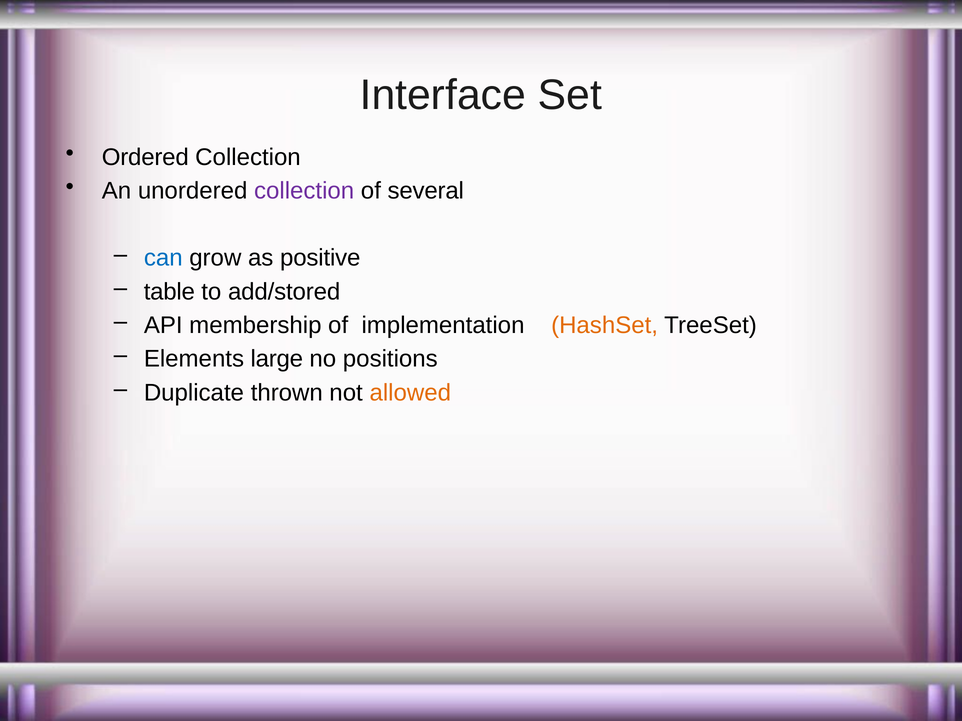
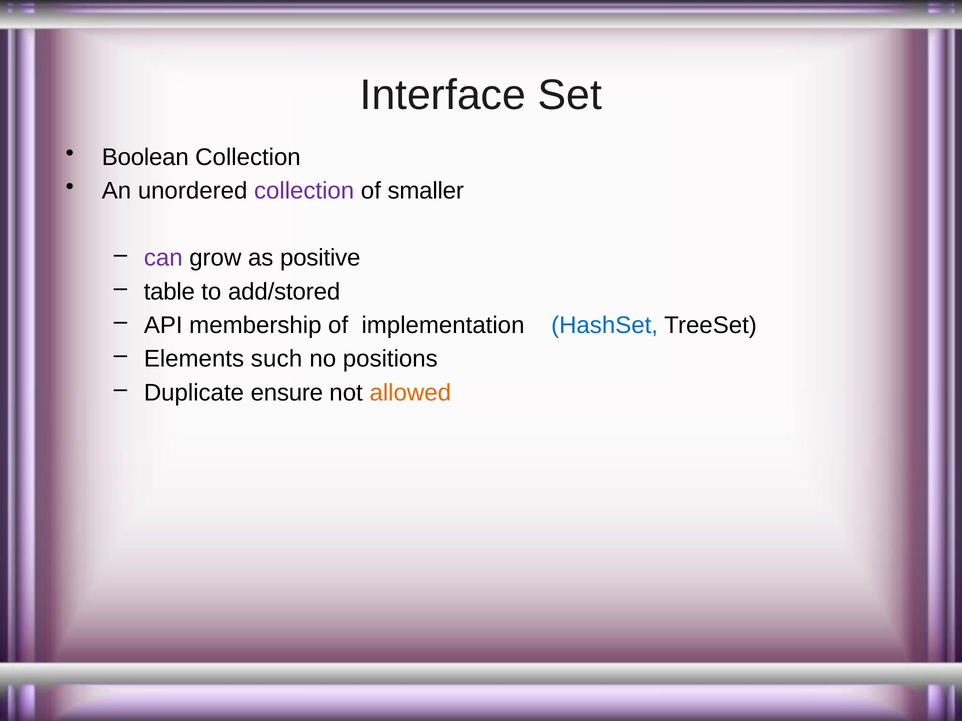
Ordered: Ordered -> Boolean
several: several -> smaller
can colour: blue -> purple
HashSet colour: orange -> blue
large: large -> such
thrown: thrown -> ensure
